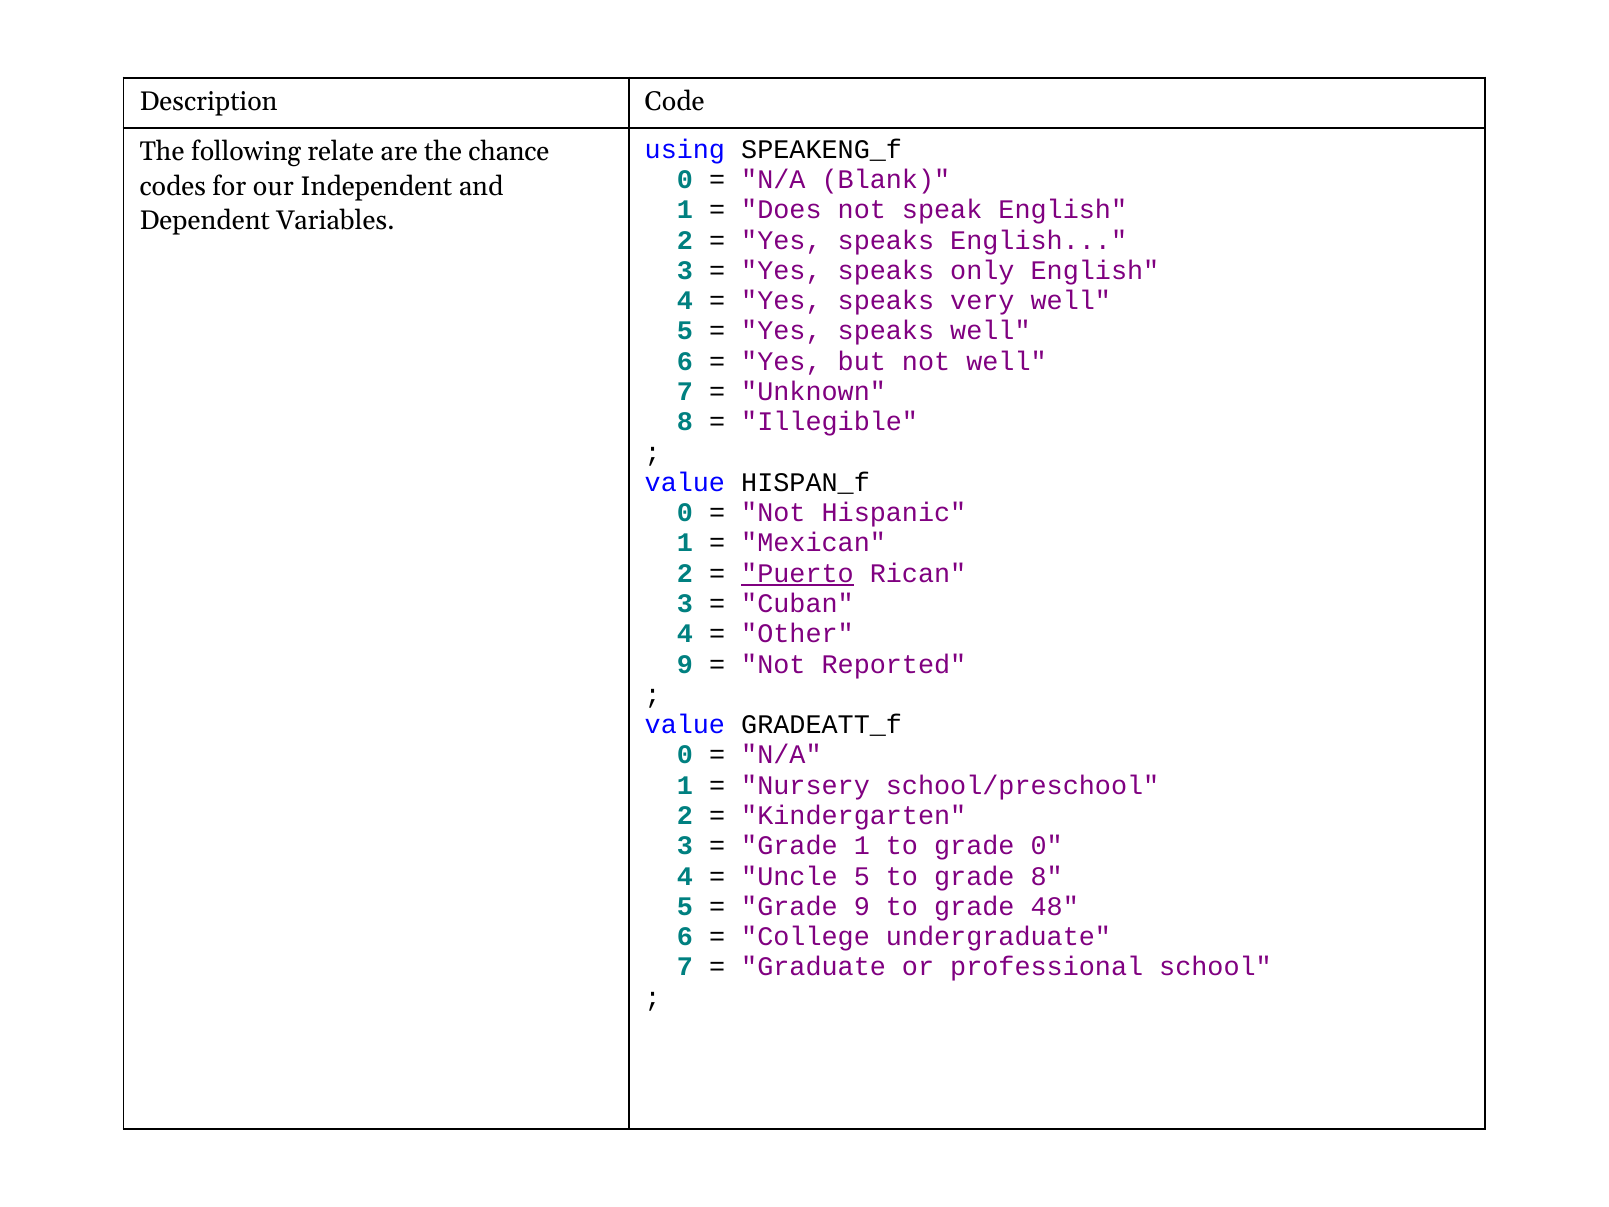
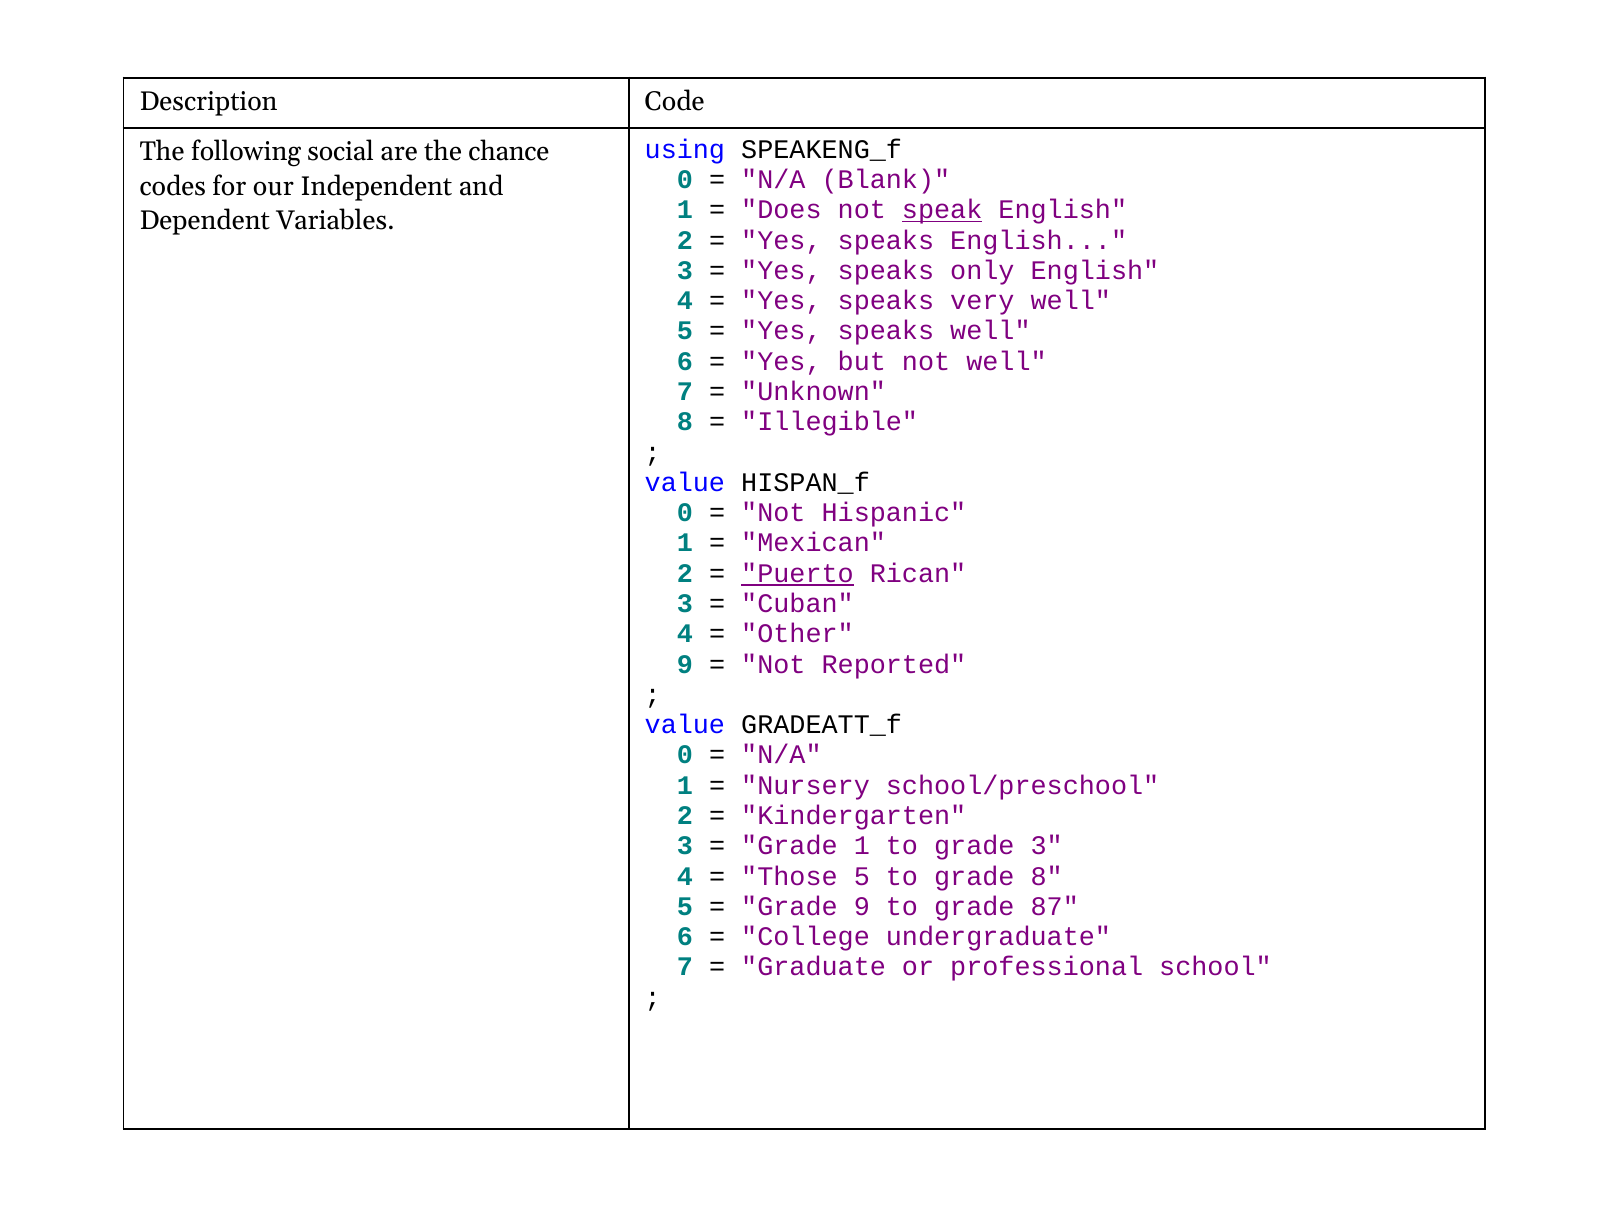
relate: relate -> social
speak underline: none -> present
grade 0: 0 -> 3
Uncle: Uncle -> Those
48: 48 -> 87
